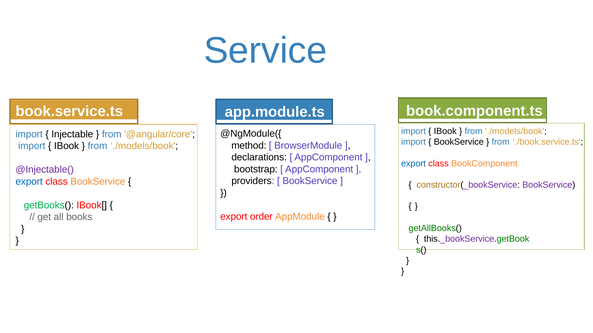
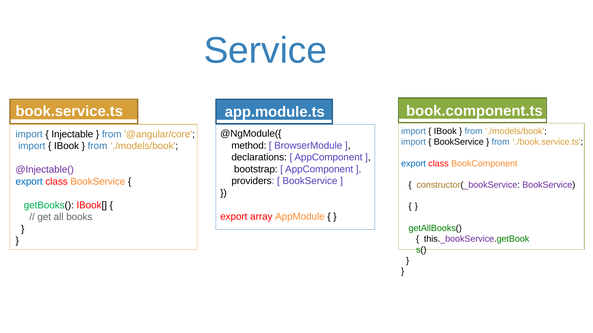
order: order -> array
